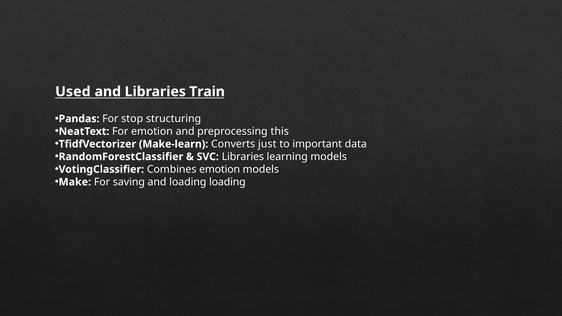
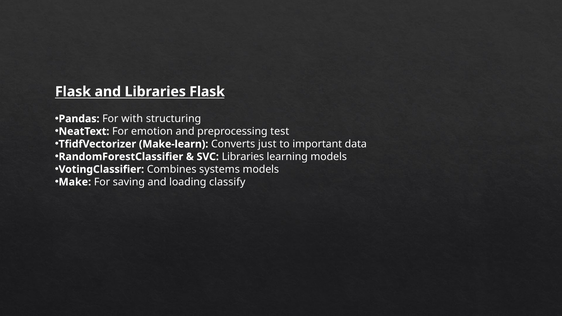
Used at (73, 92): Used -> Flask
Libraries Train: Train -> Flask
stop: stop -> with
this: this -> test
Combines emotion: emotion -> systems
loading loading: loading -> classify
